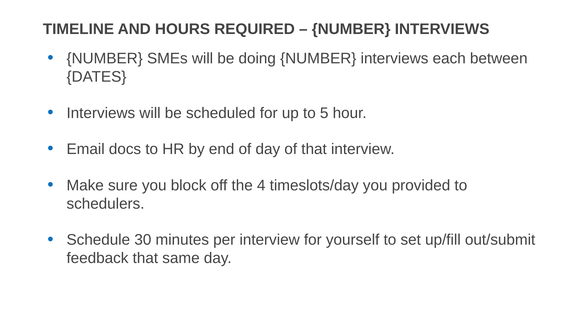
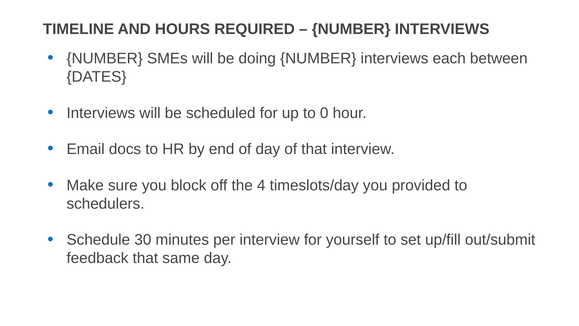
5: 5 -> 0
